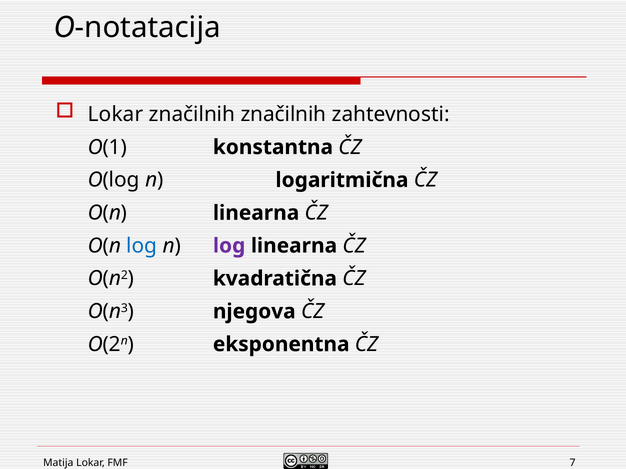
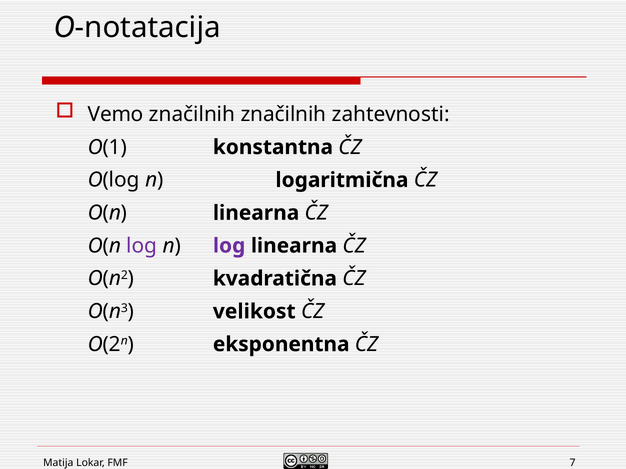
Lokar at (115, 114): Lokar -> Vemo
log at (142, 246) colour: blue -> purple
njegova: njegova -> velikost
